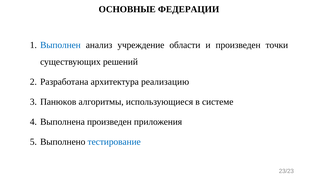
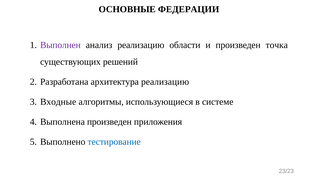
Выполнен colour: blue -> purple
анализ учреждение: учреждение -> реализацию
точки: точки -> точка
Панюков: Панюков -> Входные
